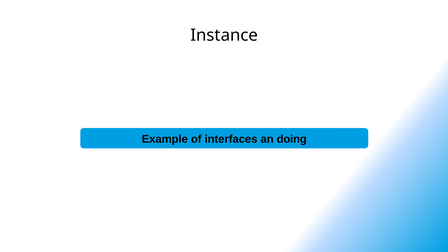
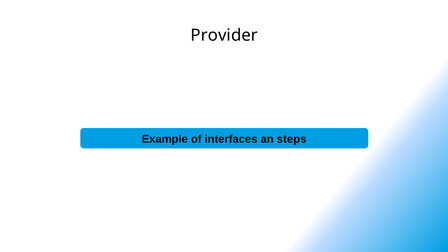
Instance: Instance -> Provider
doing: doing -> steps
